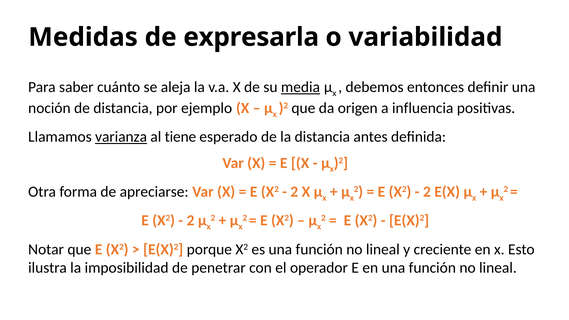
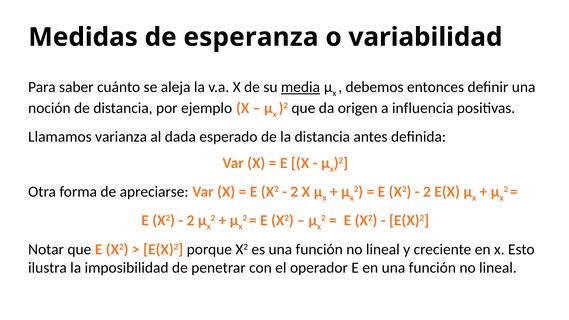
expresarla: expresarla -> esperanza
varianza underline: present -> none
tiene: tiene -> dada
